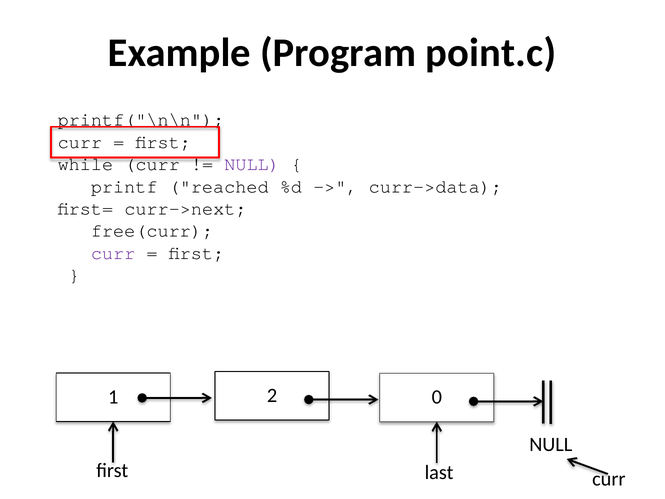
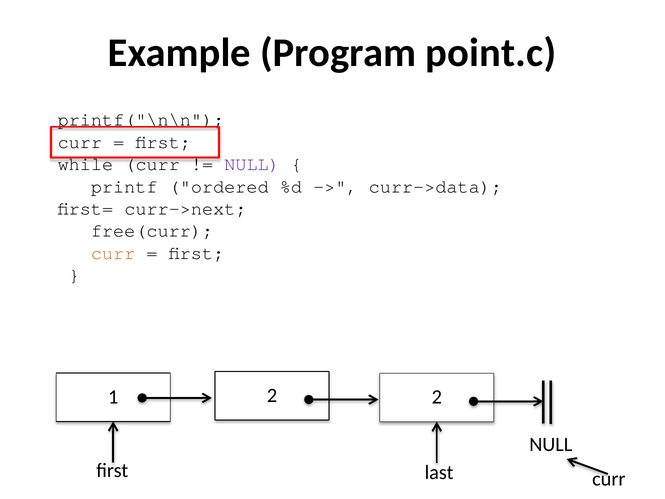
reached: reached -> ordered
curr at (113, 253) colour: purple -> orange
2 0: 0 -> 2
